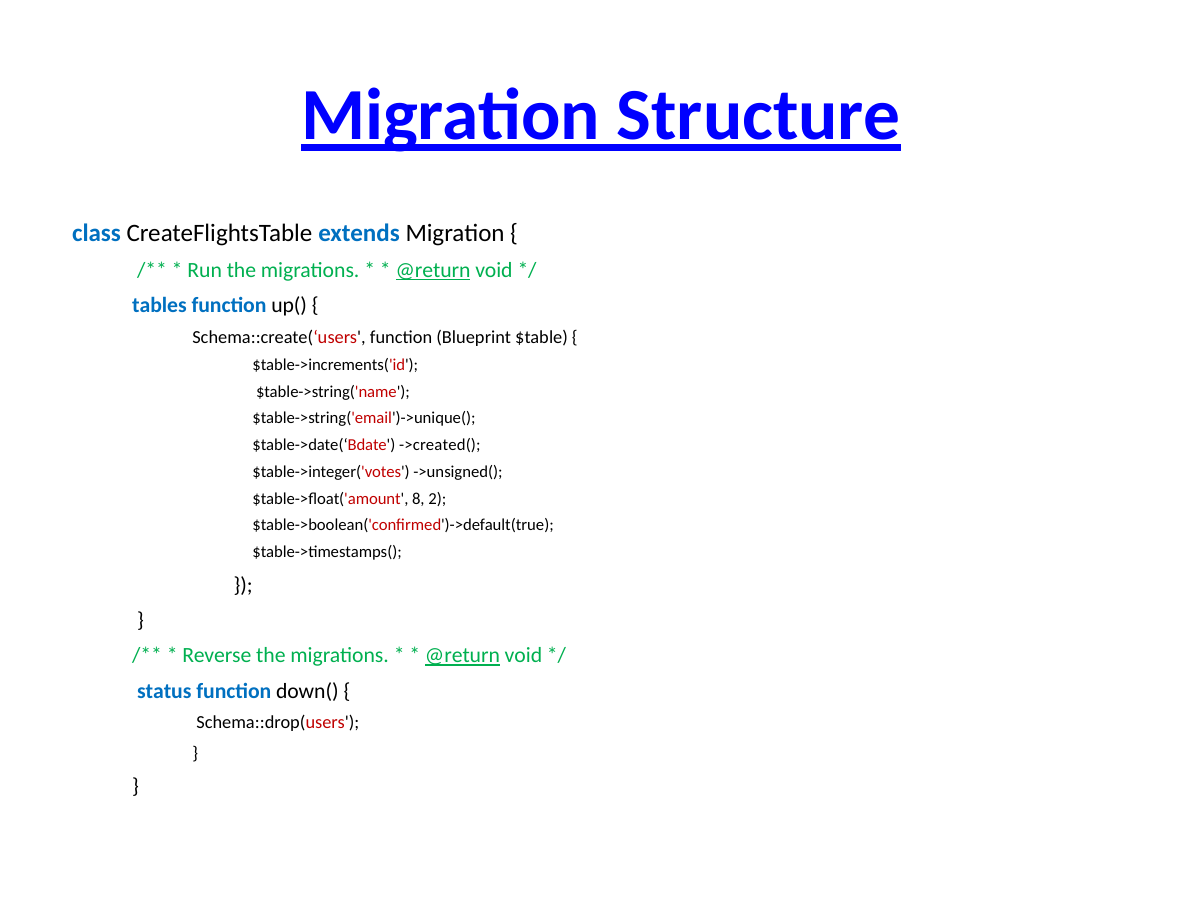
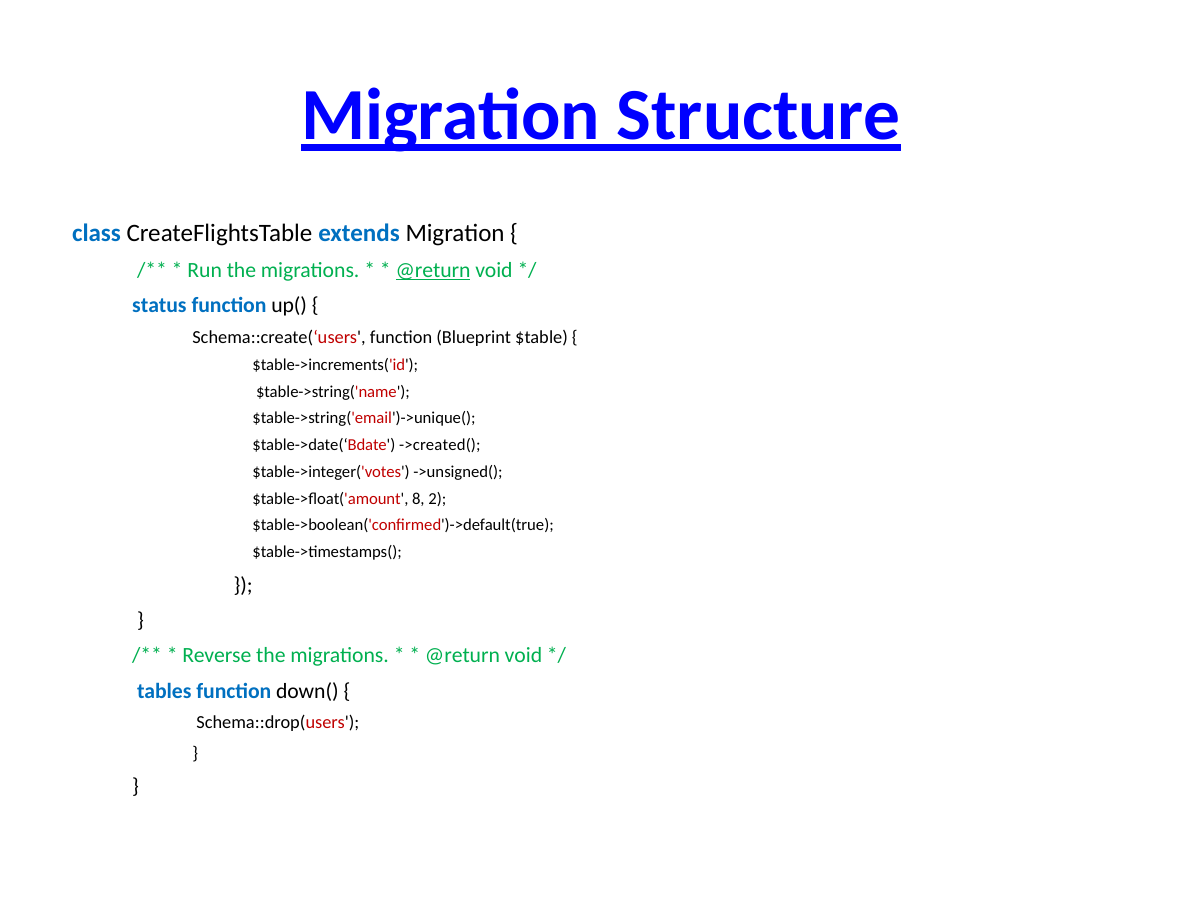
tables: tables -> status
@return at (462, 656) underline: present -> none
status: status -> tables
